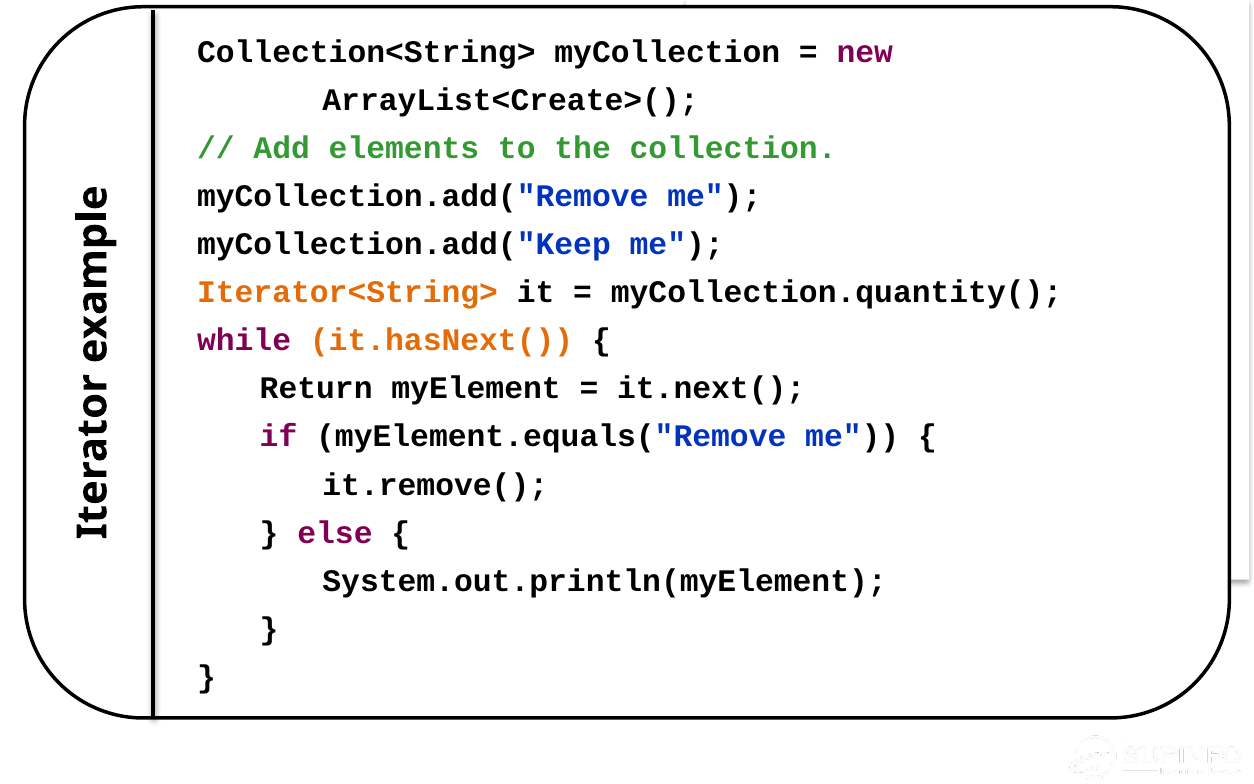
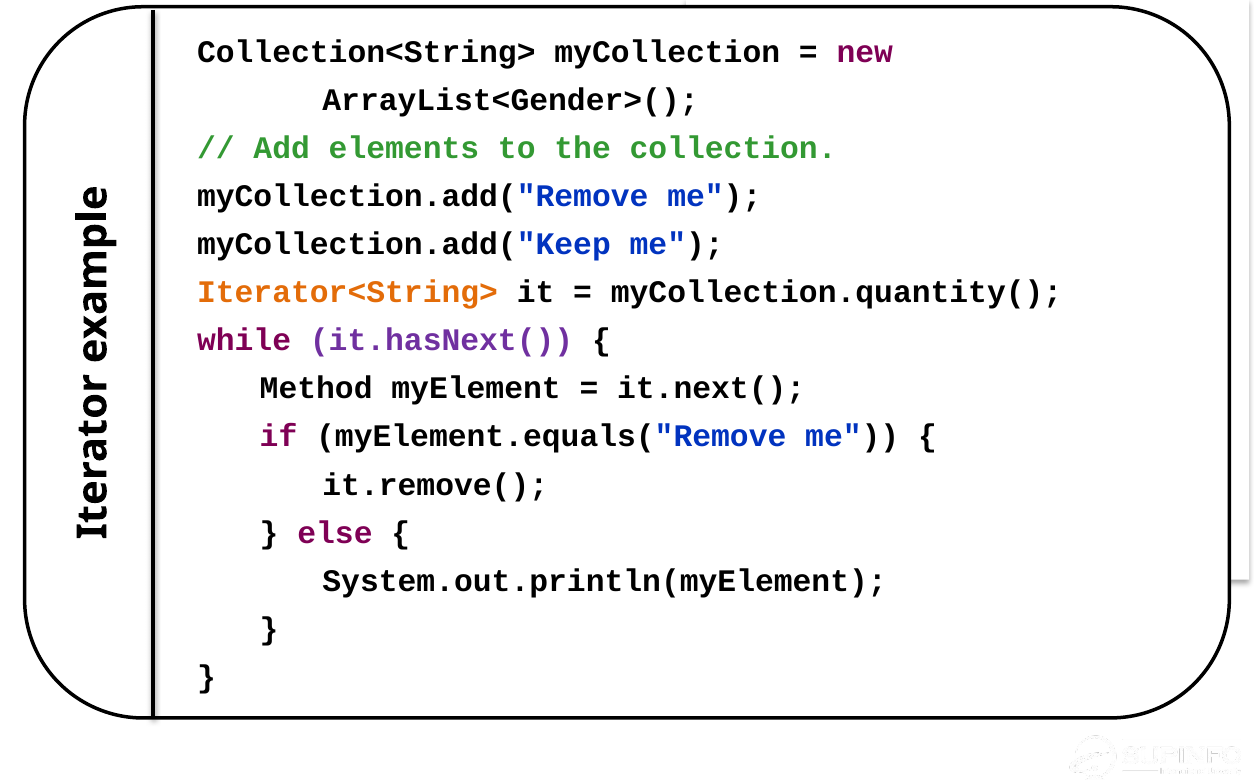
ArrayList<Create>(: ArrayList<Create>( -> ArrayList<Gender>(
it.hasNext( colour: orange -> purple
Return: Return -> Method
